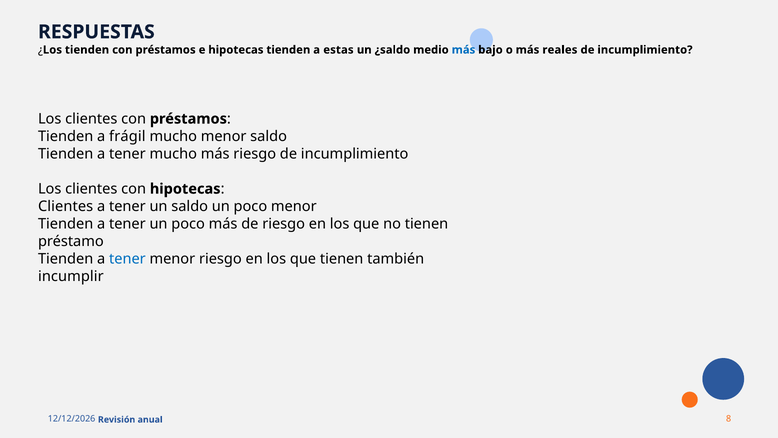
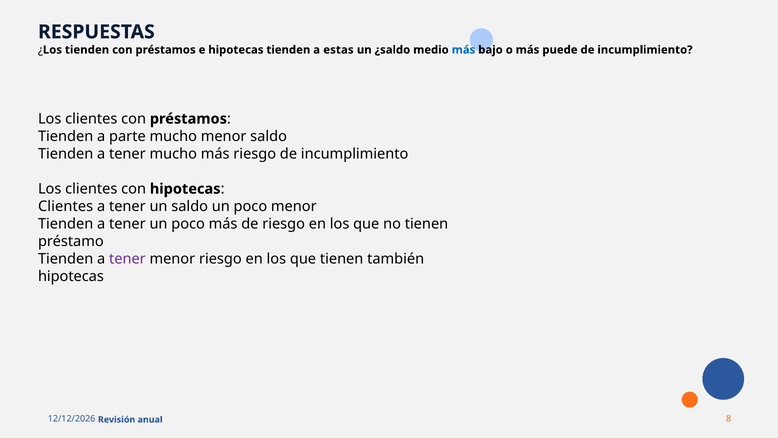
reales: reales -> puede
frágil: frágil -> parte
tener at (127, 259) colour: blue -> purple
incumplir at (71, 276): incumplir -> hipotecas
